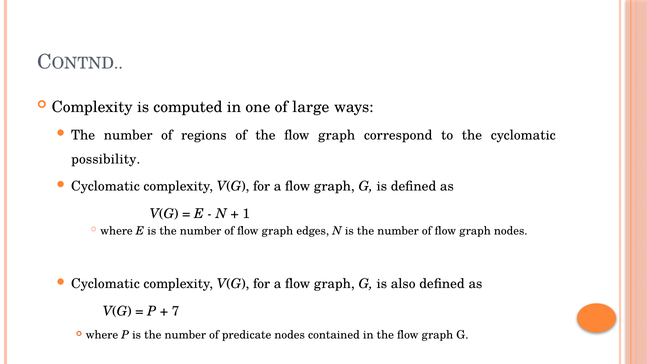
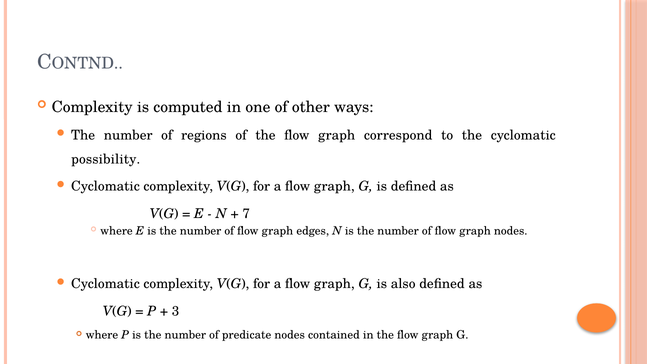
large: large -> other
1: 1 -> 7
7: 7 -> 3
